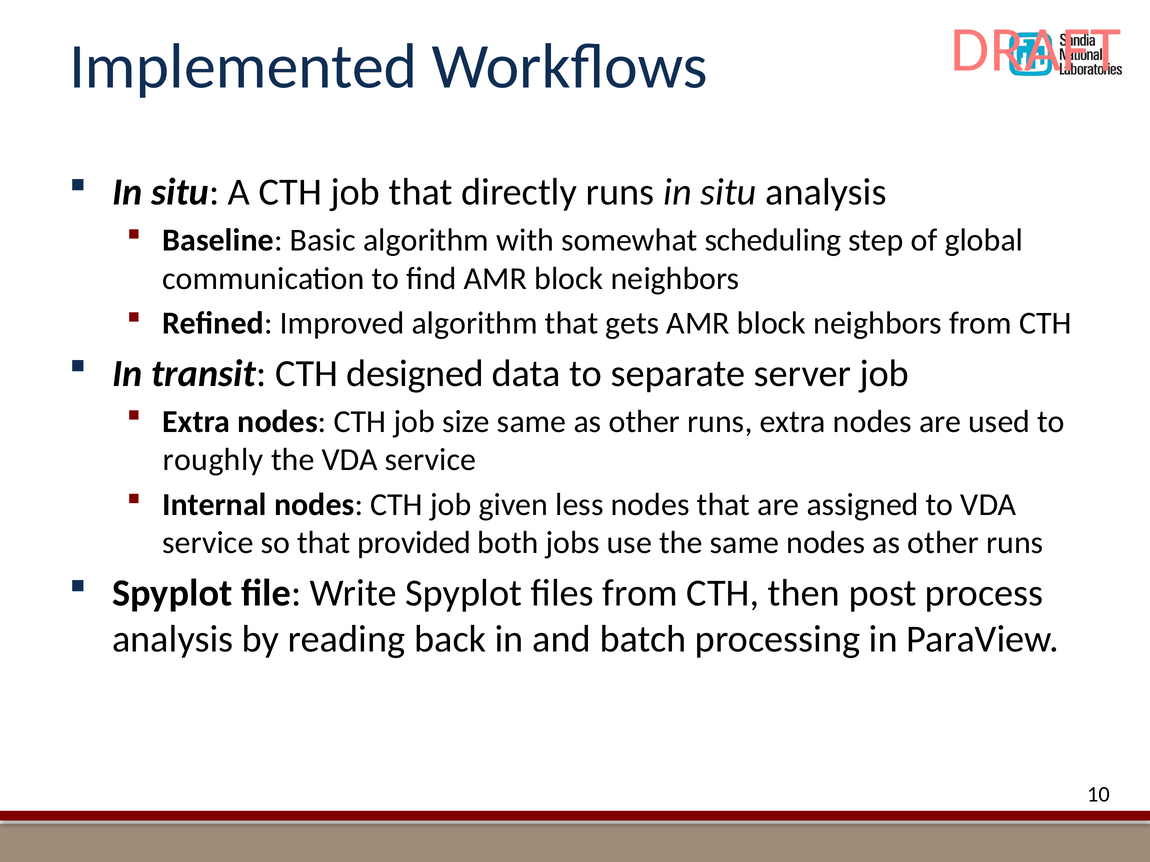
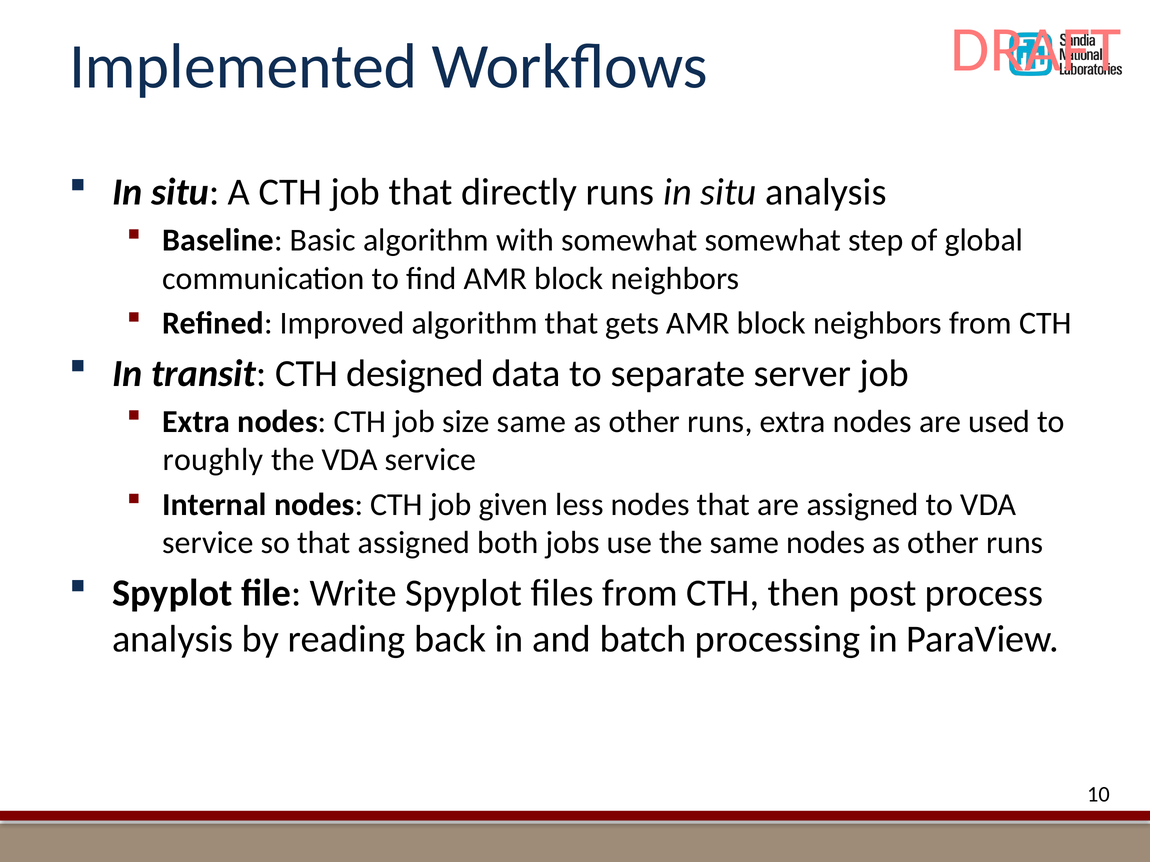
somewhat scheduling: scheduling -> somewhat
that provided: provided -> assigned
